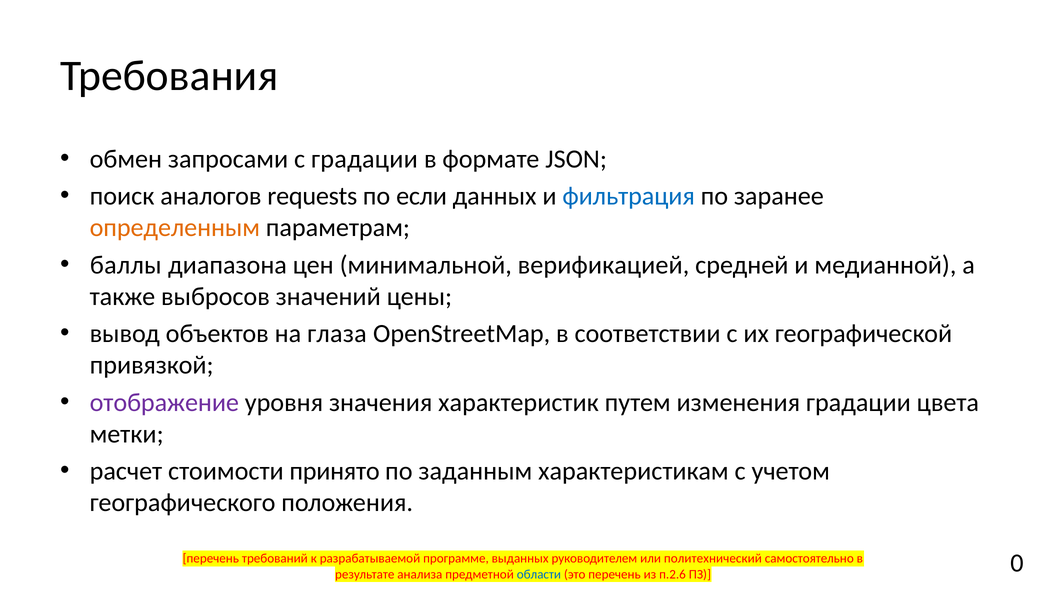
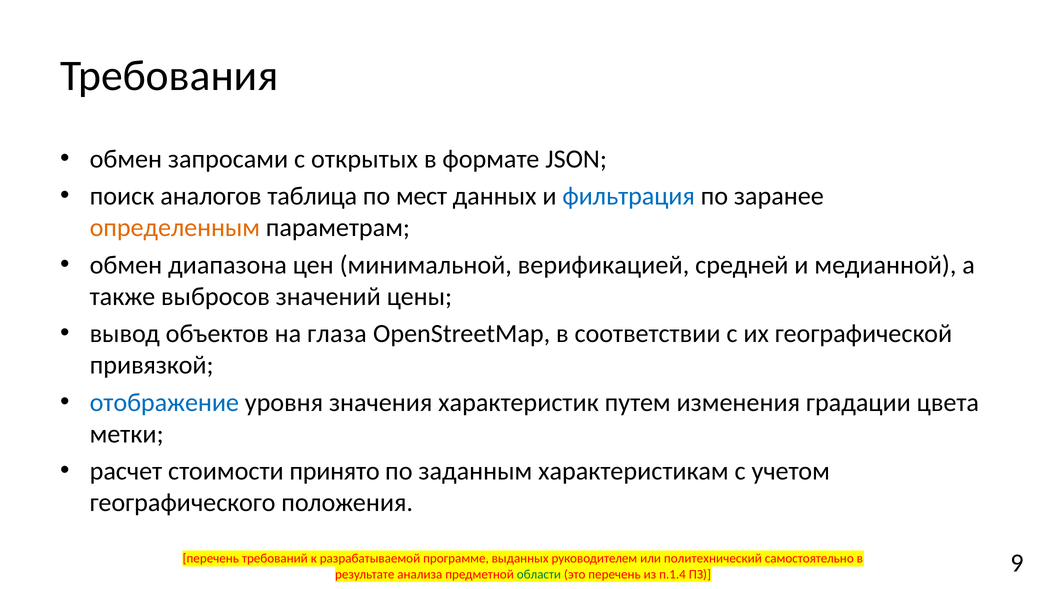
с градации: градации -> открытых
requests: requests -> таблица
если: если -> мест
баллы at (126, 265): баллы -> обмен
отображение colour: purple -> blue
области colour: blue -> green
п.2.6: п.2.6 -> п.1.4
0: 0 -> 9
